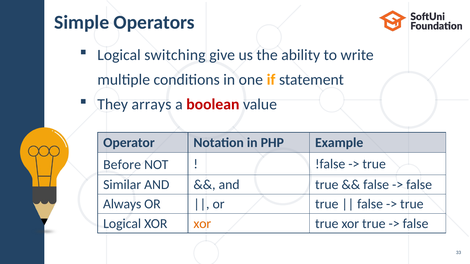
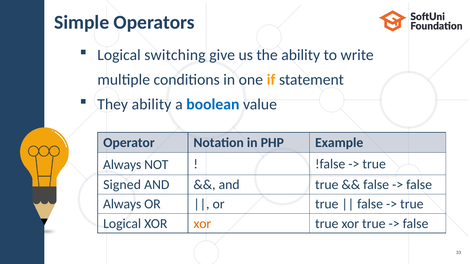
They arrays: arrays -> ability
boolean colour: red -> blue
Before at (122, 165): Before -> Always
Similar: Similar -> Signed
